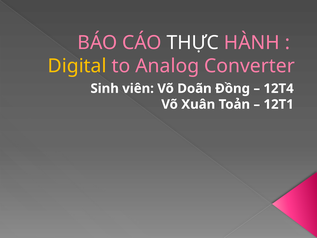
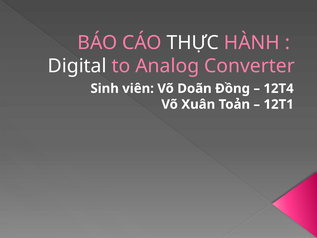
Digital colour: yellow -> white
